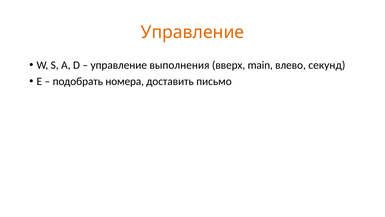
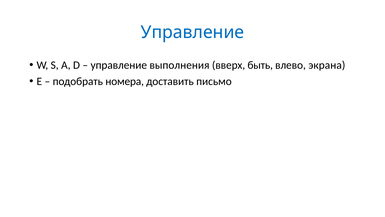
Управление at (192, 32) colour: orange -> blue
main: main -> быть
секунд: секунд -> экрана
